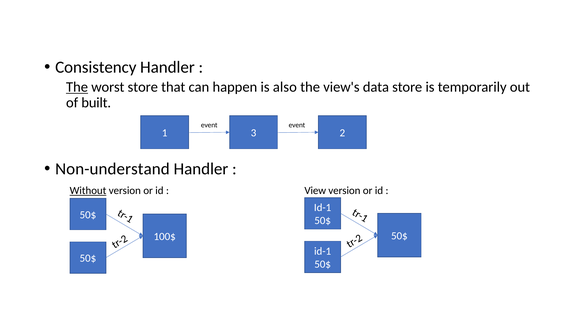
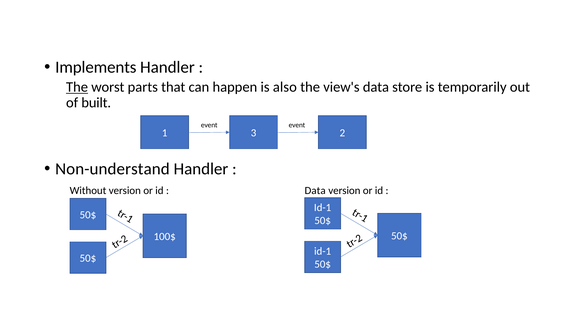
Consistency: Consistency -> Implements
worst store: store -> parts
Without underline: present -> none
View at (315, 191): View -> Data
